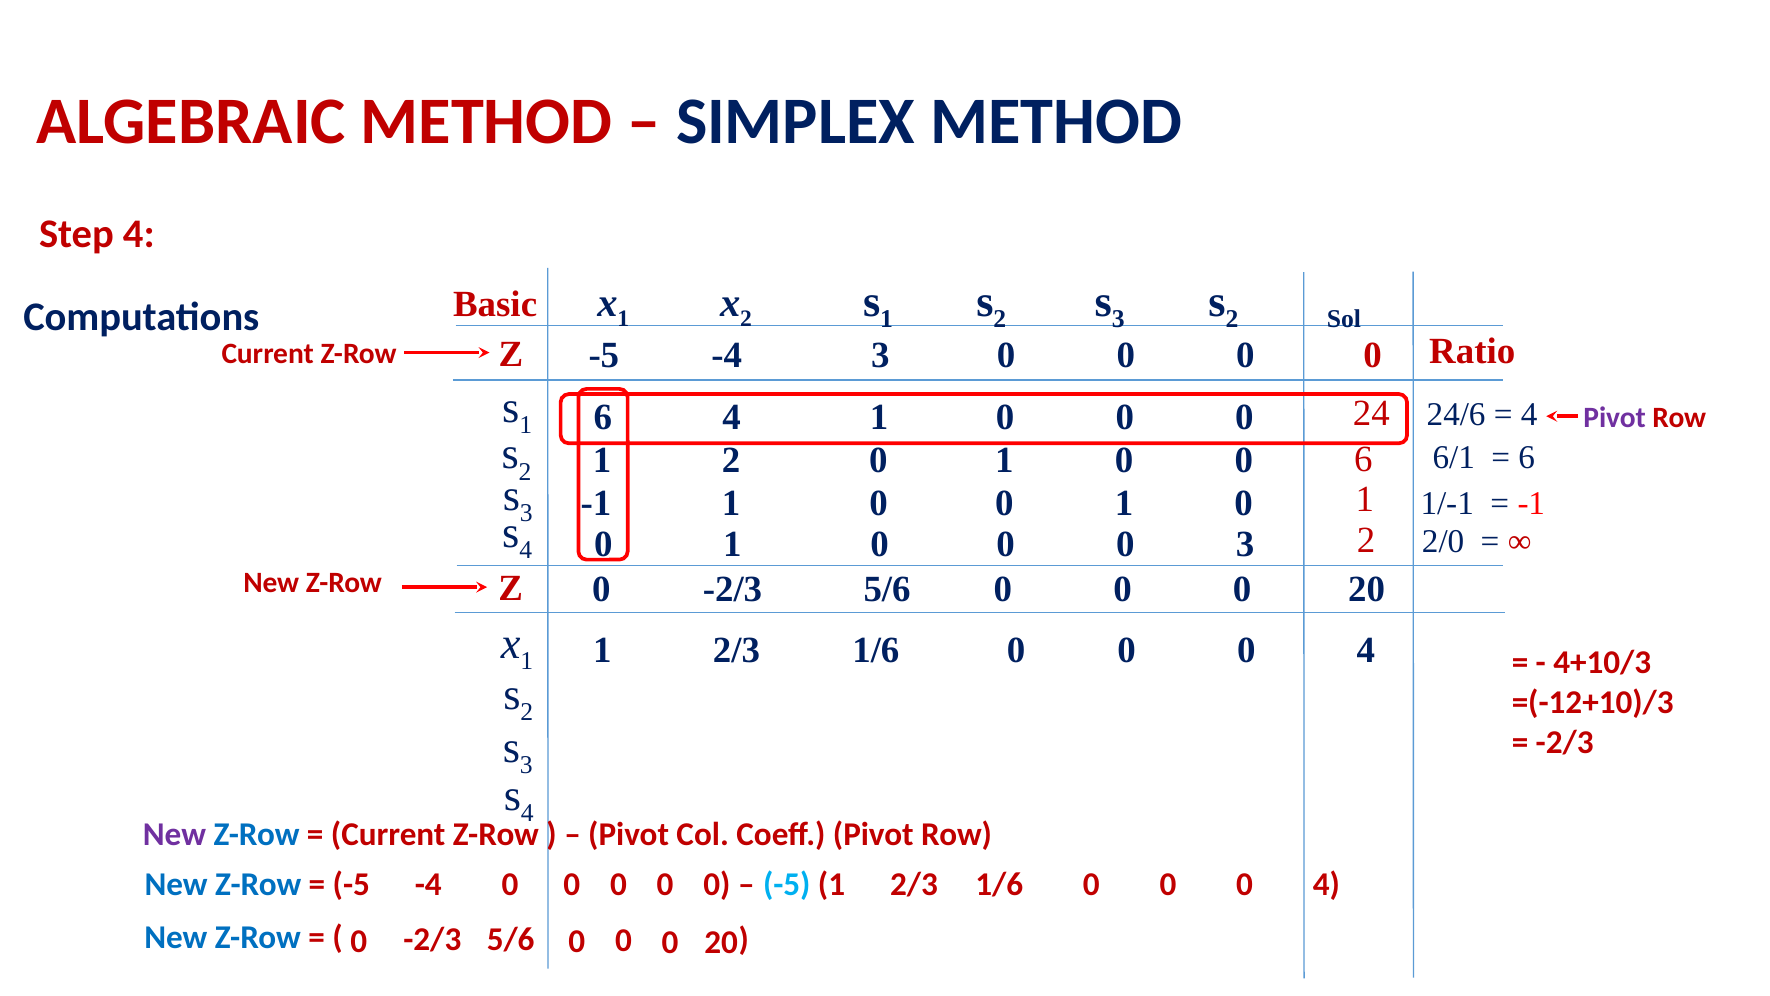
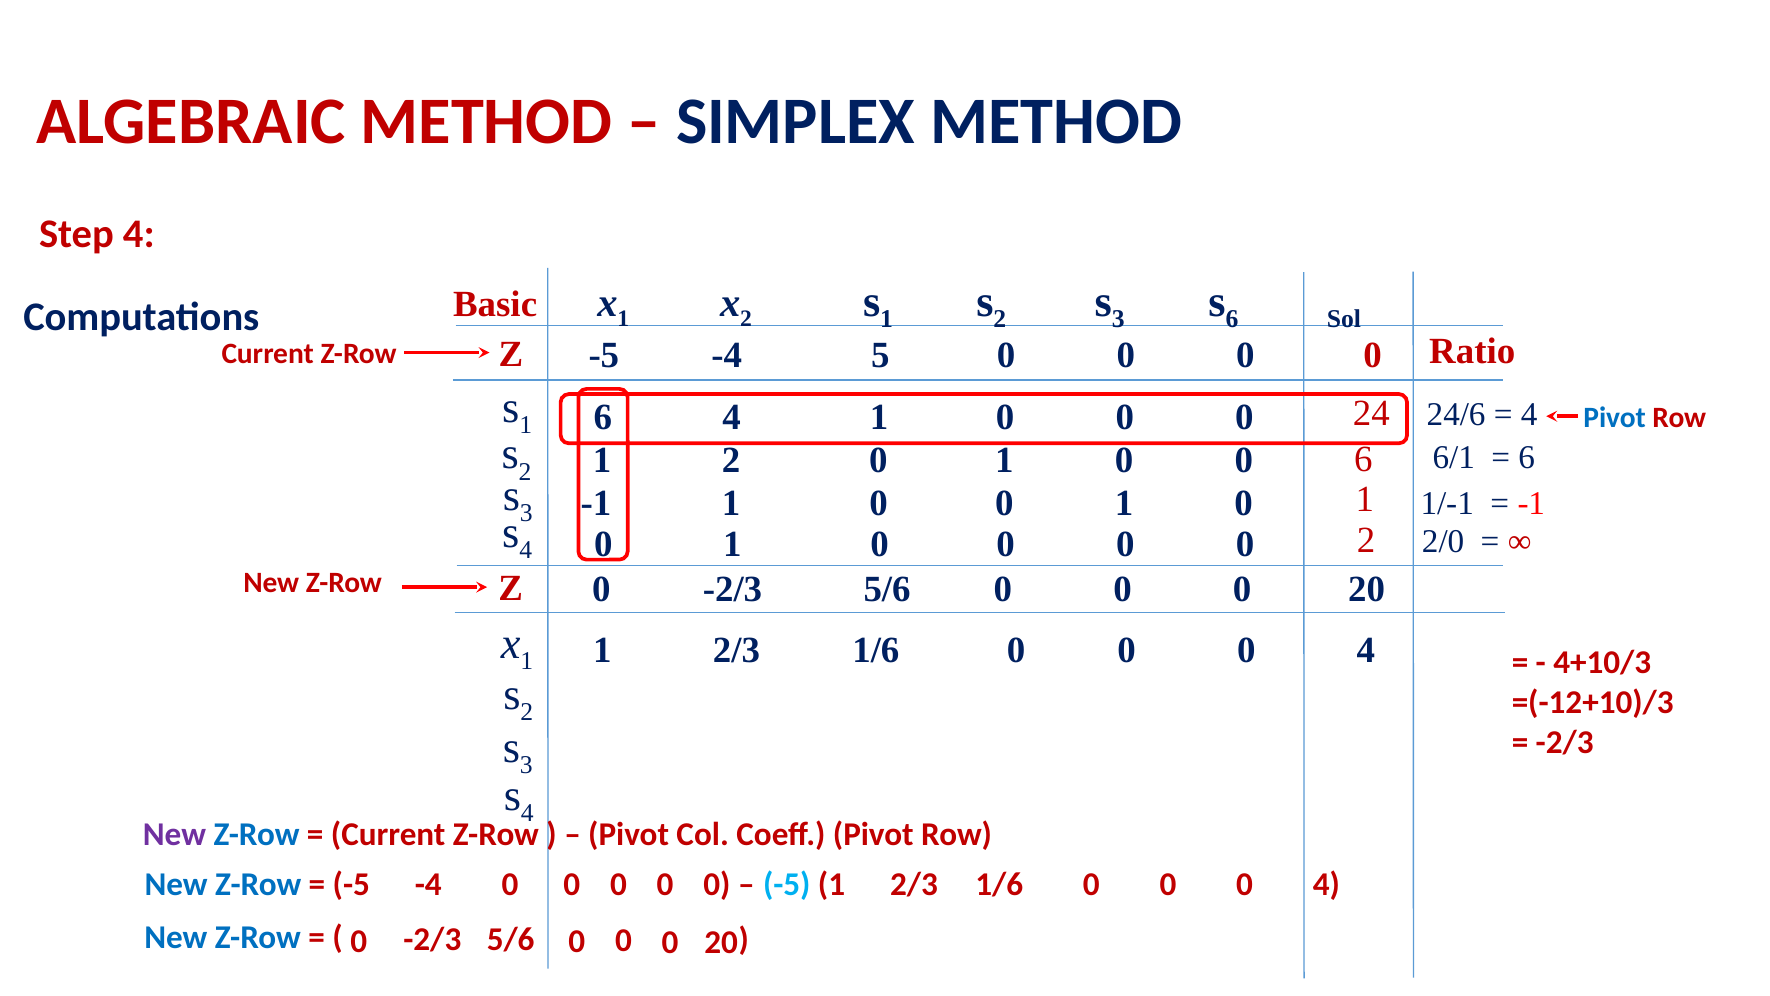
2 at (1232, 319): 2 -> 6
-4 3: 3 -> 5
Pivot at (1615, 418) colour: purple -> blue
3 at (1245, 544): 3 -> 0
